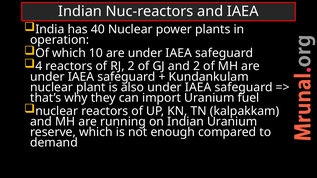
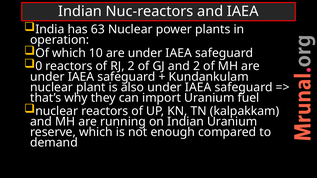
40: 40 -> 63
4: 4 -> 0
